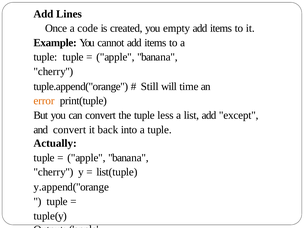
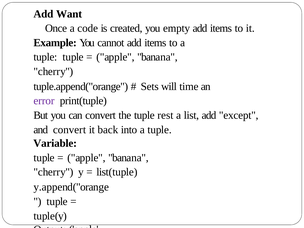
Lines: Lines -> Want
Still: Still -> Sets
error colour: orange -> purple
less: less -> rest
Actually: Actually -> Variable
